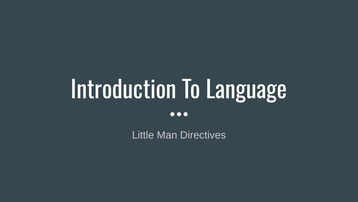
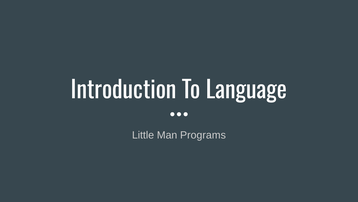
Directives: Directives -> Programs
